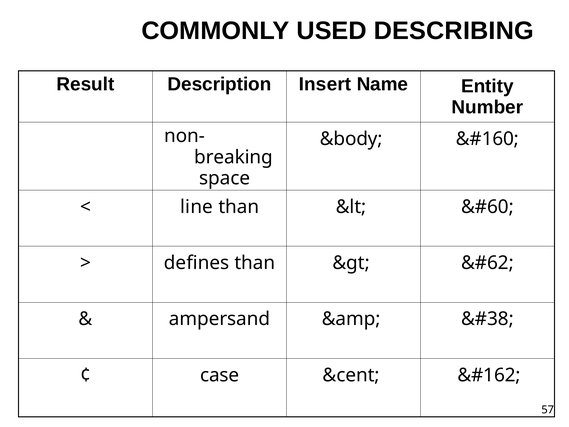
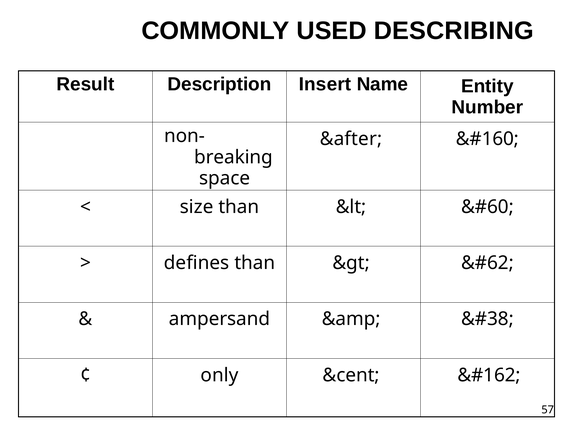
&body: &body -> &after
line: line -> size
case: case -> only
